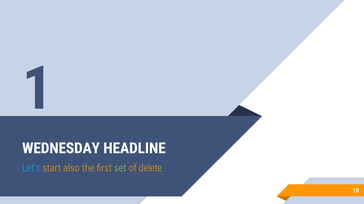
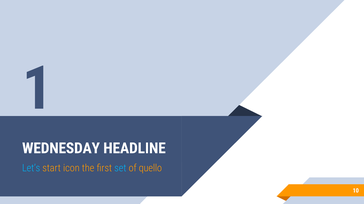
also: also -> icon
set colour: light green -> light blue
delete: delete -> quello
